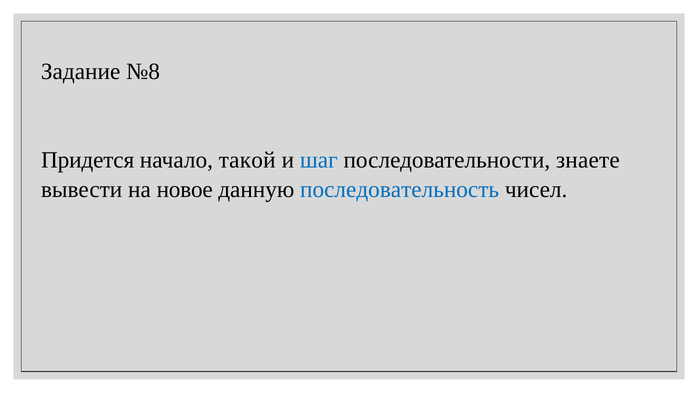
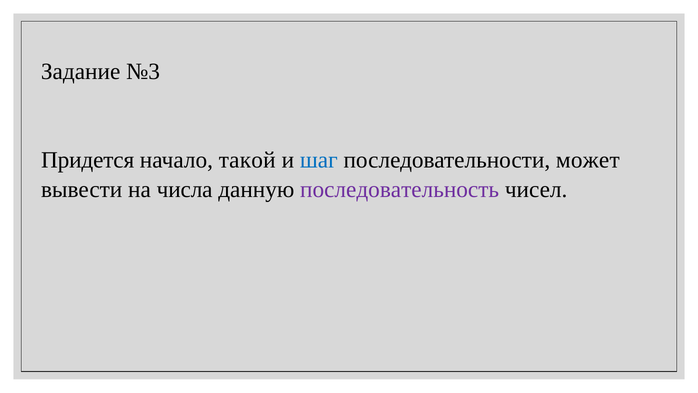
№8: №8 -> №3
знаете: знаете -> может
новое: новое -> числа
последовательность colour: blue -> purple
